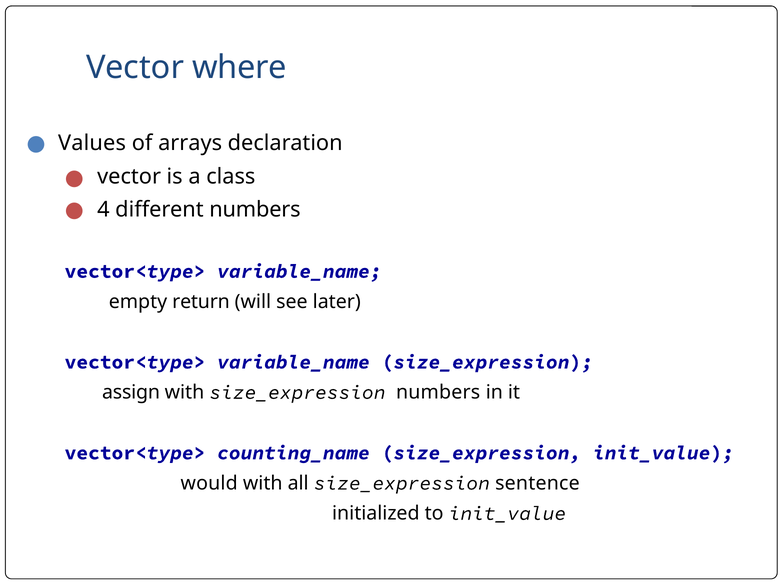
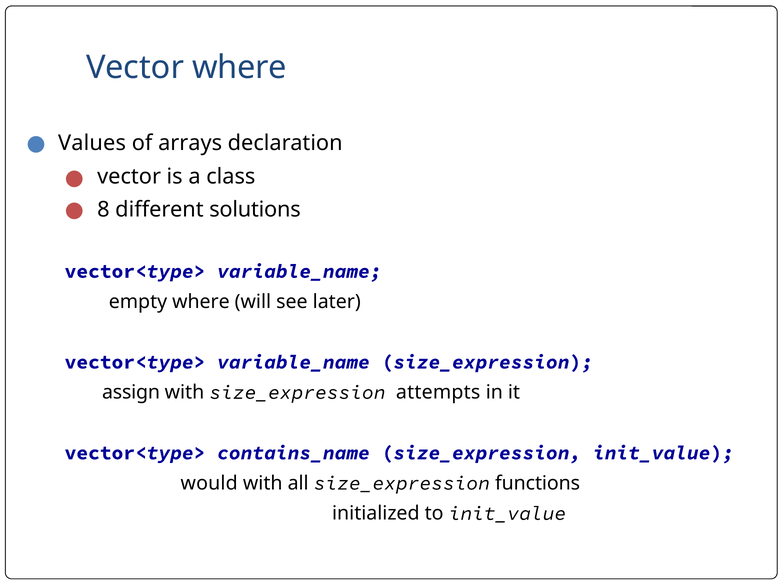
4: 4 -> 8
different numbers: numbers -> solutions
empty return: return -> where
size_expression numbers: numbers -> attempts
counting_name: counting_name -> contains_name
sentence: sentence -> functions
